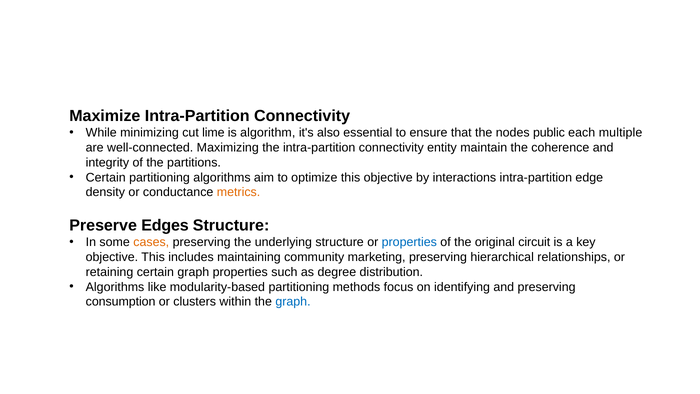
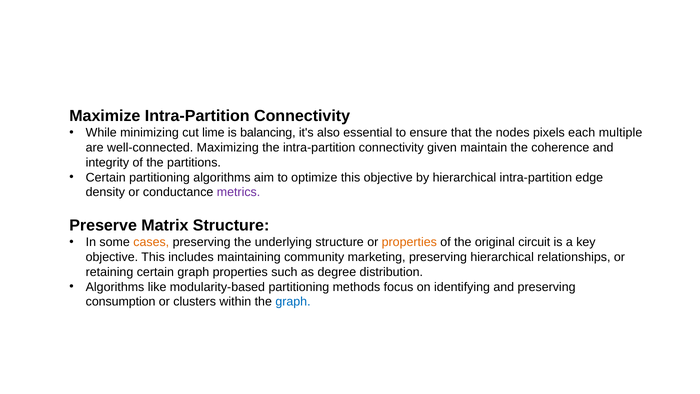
algorithm: algorithm -> balancing
public: public -> pixels
entity: entity -> given
by interactions: interactions -> hierarchical
metrics colour: orange -> purple
Edges: Edges -> Matrix
properties at (409, 242) colour: blue -> orange
